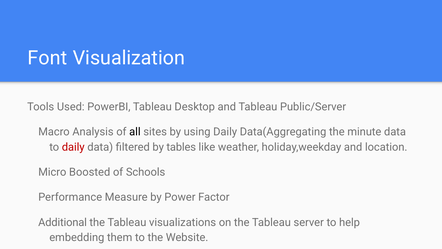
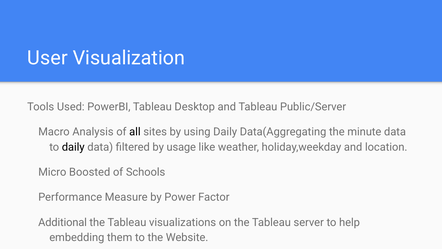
Font: Font -> User
daily at (73, 147) colour: red -> black
tables: tables -> usage
